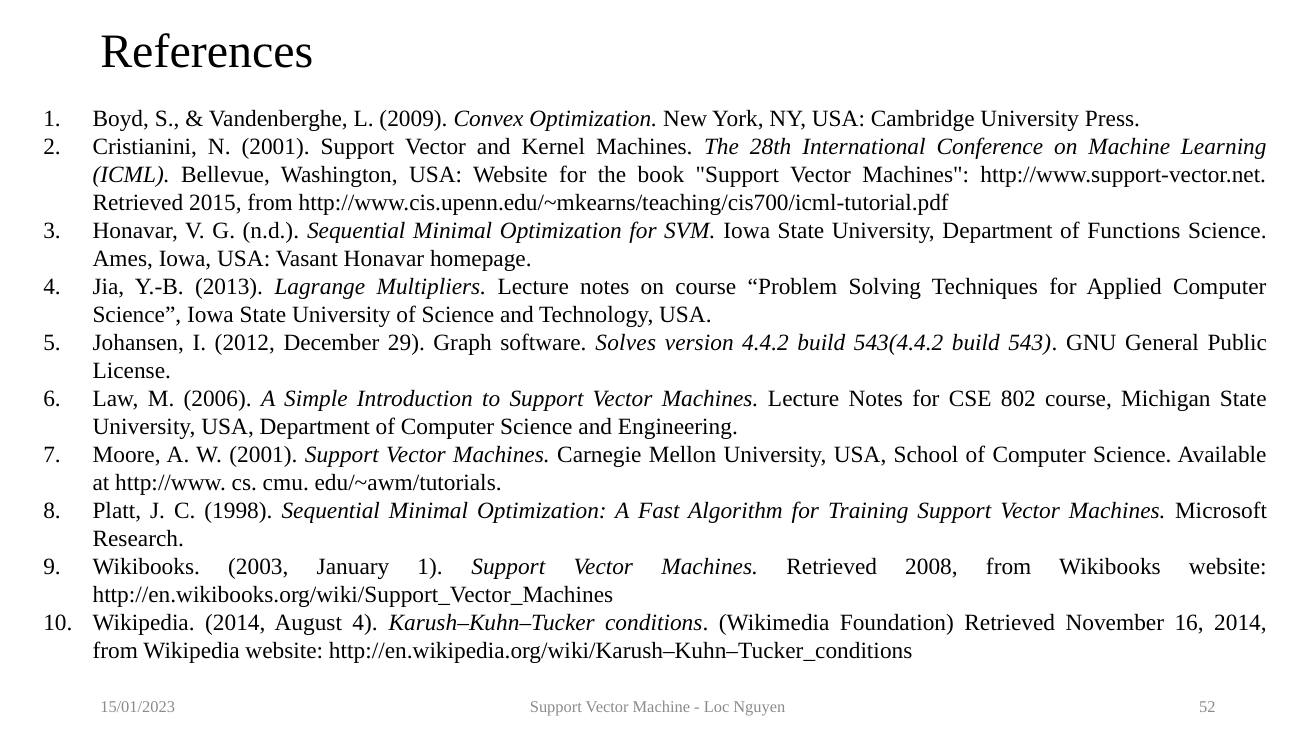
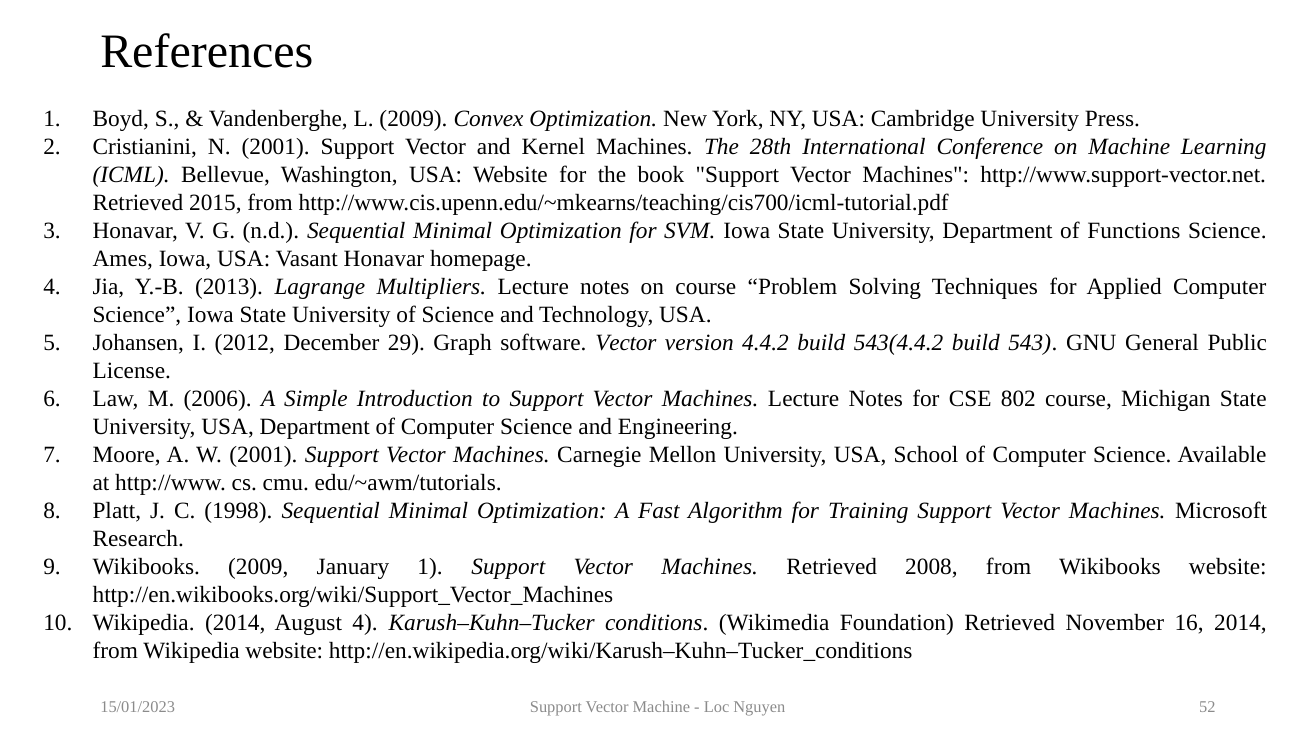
software Solves: Solves -> Vector
Wikibooks 2003: 2003 -> 2009
